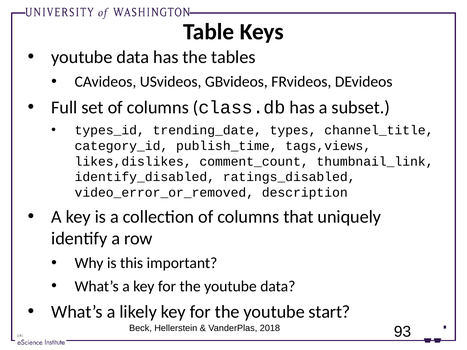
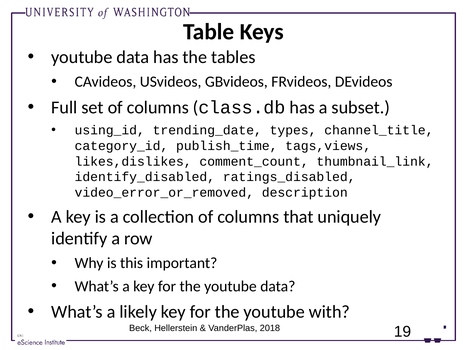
types_id: types_id -> using_id
start: start -> with
93: 93 -> 19
